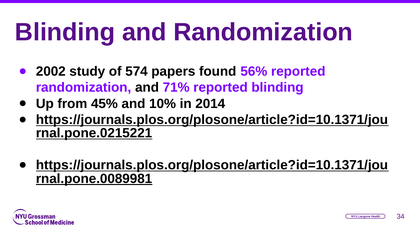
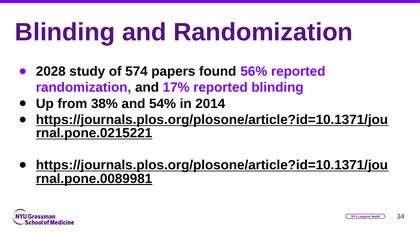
2002: 2002 -> 2028
71%: 71% -> 17%
45%: 45% -> 38%
10%: 10% -> 54%
